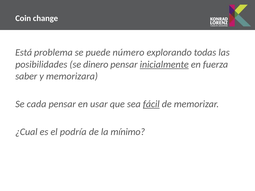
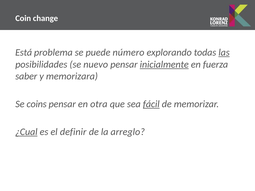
las underline: none -> present
dinero: dinero -> nuevo
cada: cada -> coins
usar: usar -> otra
¿Cual underline: none -> present
podría: podría -> definir
mínimo: mínimo -> arreglo
